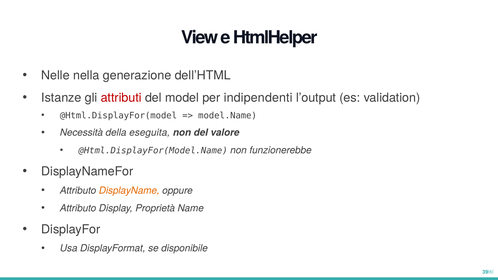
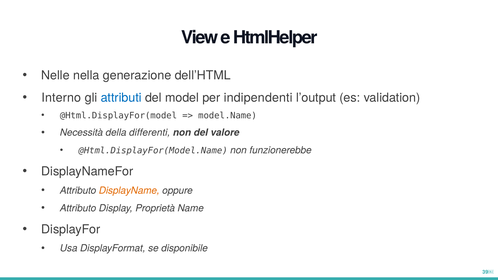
Istanze: Istanze -> Interno
attributi colour: red -> blue
eseguita: eseguita -> differenti
